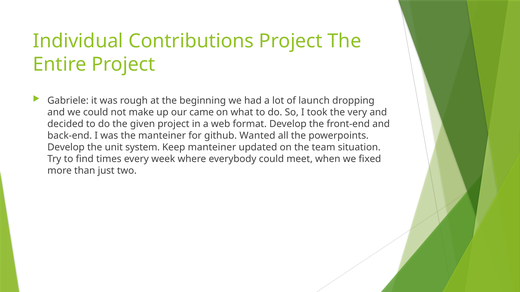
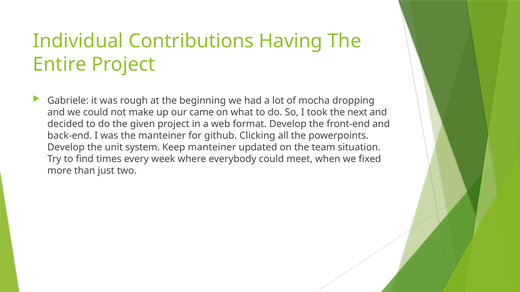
Contributions Project: Project -> Having
launch: launch -> mocha
very: very -> next
Wanted: Wanted -> Clicking
